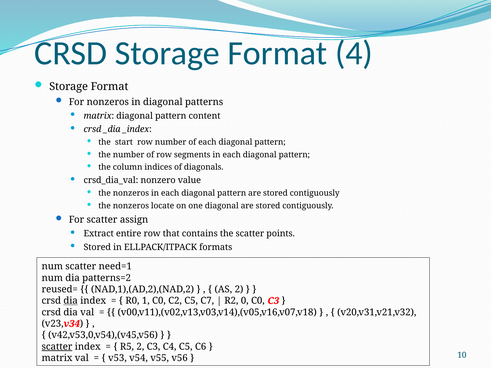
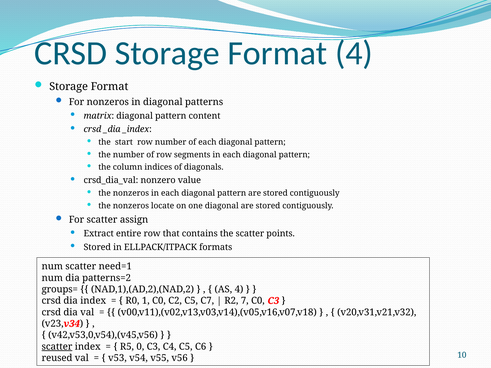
reused=: reused= -> groups=
AS 2: 2 -> 4
dia at (71, 301) underline: present -> none
0: 0 -> 7
R5 2: 2 -> 0
matrix at (57, 358): matrix -> reused
